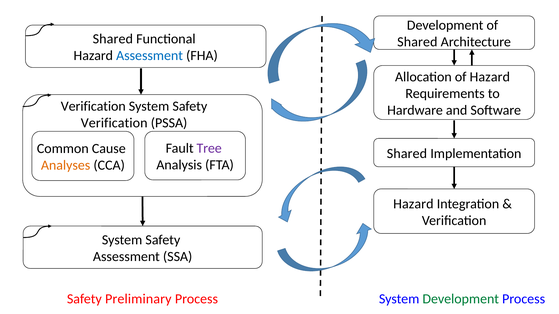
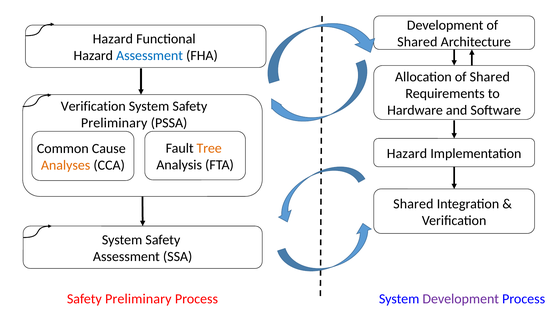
Shared at (113, 39): Shared -> Hazard
Allocation of Hazard: Hazard -> Shared
Verification at (114, 123): Verification -> Preliminary
Tree colour: purple -> orange
Shared at (407, 154): Shared -> Hazard
Hazard at (413, 204): Hazard -> Shared
Development at (461, 299) colour: green -> purple
